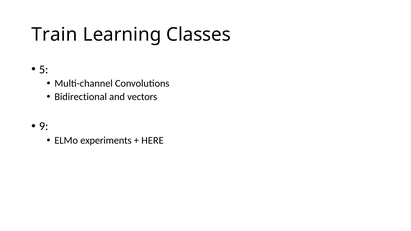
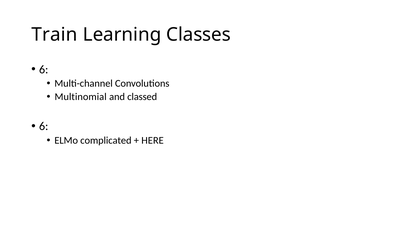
5 at (44, 69): 5 -> 6
Bidirectional: Bidirectional -> Multinomial
vectors: vectors -> classed
9 at (44, 126): 9 -> 6
experiments: experiments -> complicated
